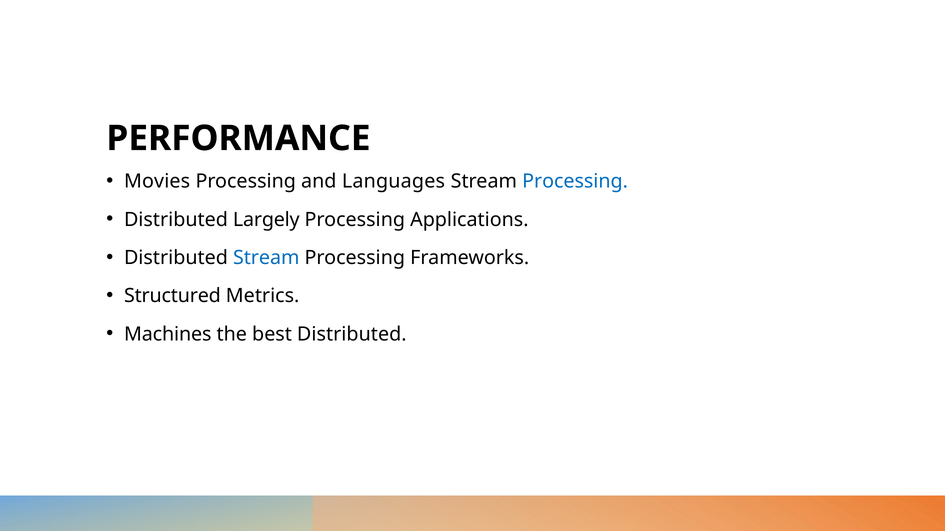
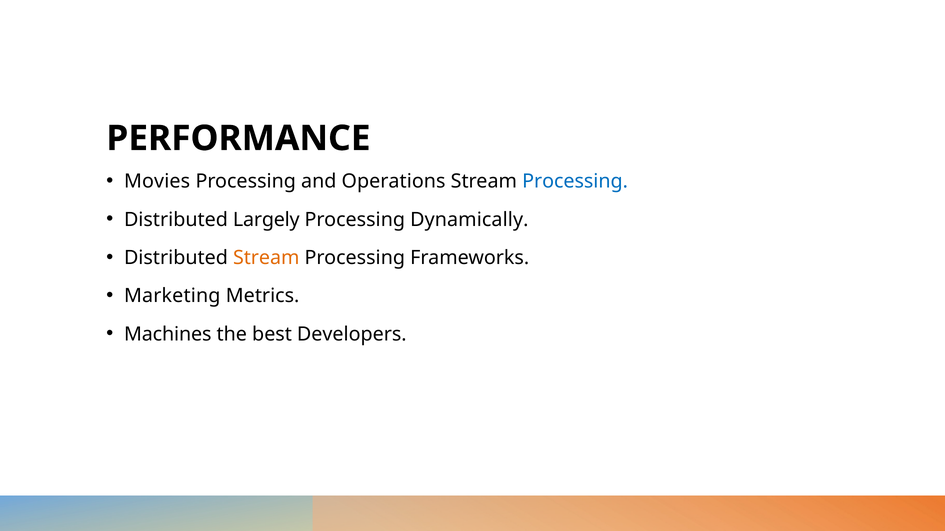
Languages: Languages -> Operations
Applications: Applications -> Dynamically
Stream at (266, 258) colour: blue -> orange
Structured: Structured -> Marketing
best Distributed: Distributed -> Developers
